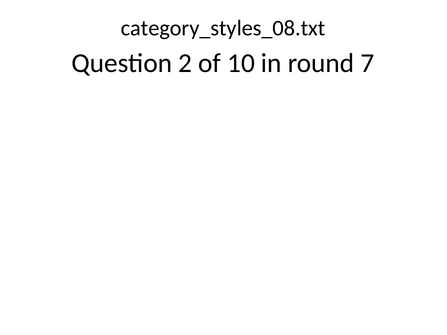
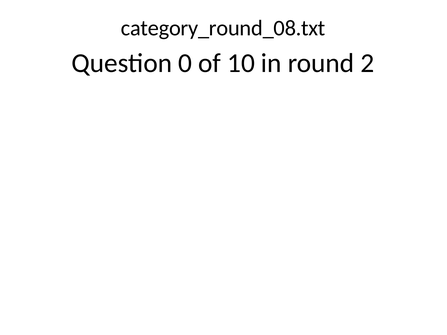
category_styles_08.txt: category_styles_08.txt -> category_round_08.txt
2: 2 -> 0
7: 7 -> 2
